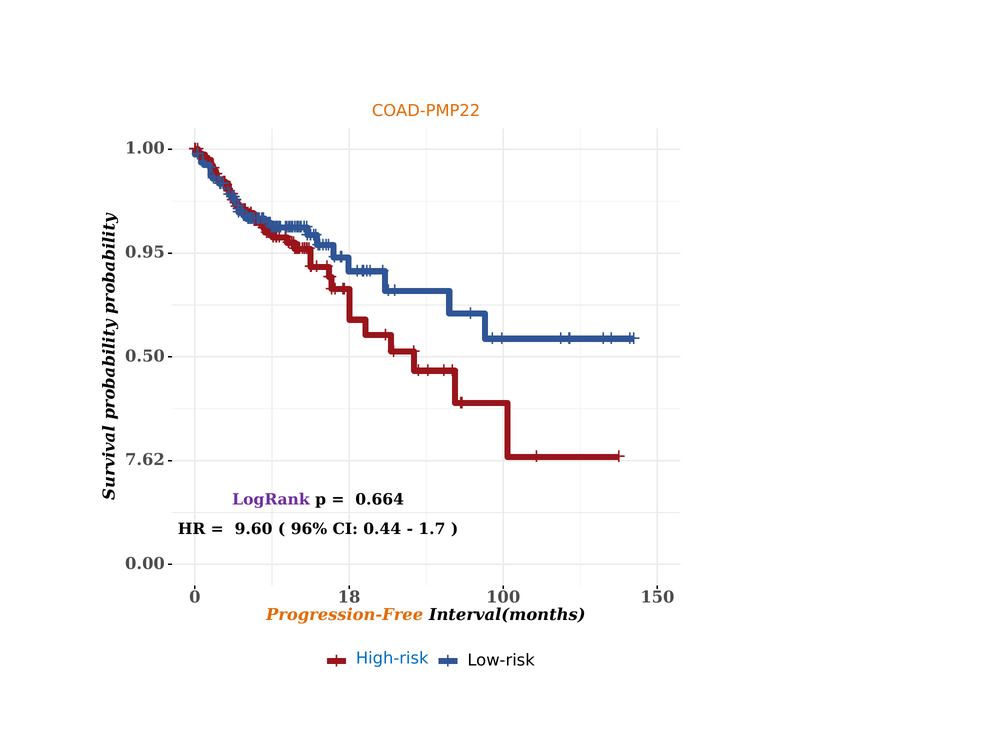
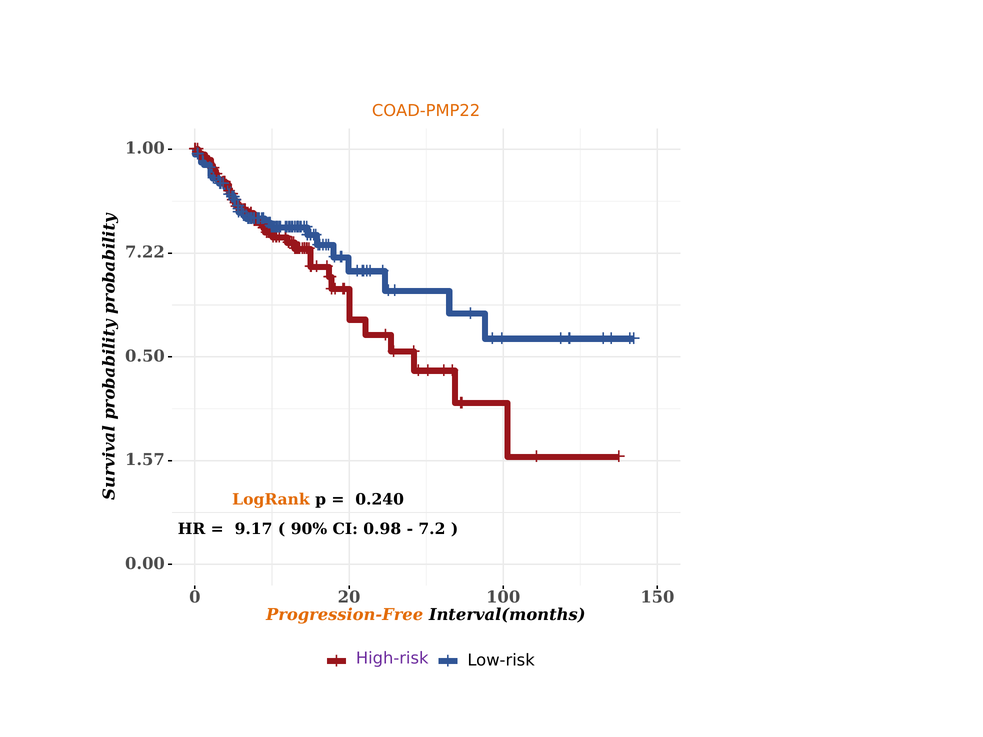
0.95: 0.95 -> 7.22
7.62: 7.62 -> 1.57
LogRank colour: purple -> orange
0.664: 0.664 -> 0.240
9.60: 9.60 -> 9.17
96%: 96% -> 90%
0.44: 0.44 -> 0.98
1.7: 1.7 -> 7.2
18: 18 -> 20
High-risk colour: blue -> purple
